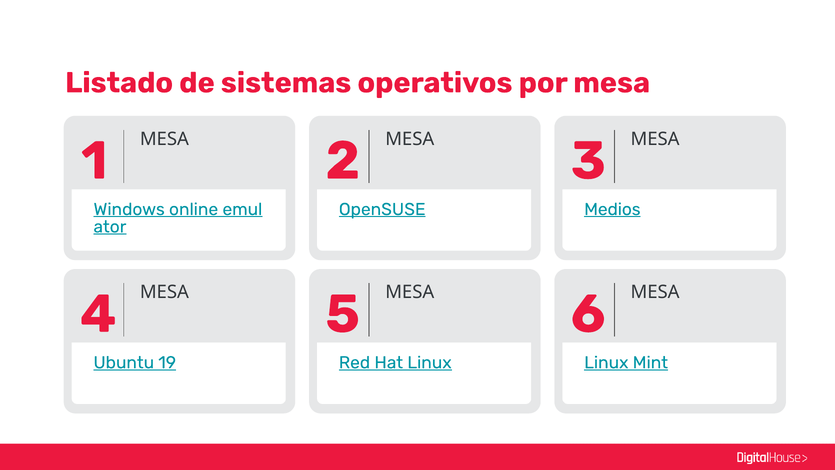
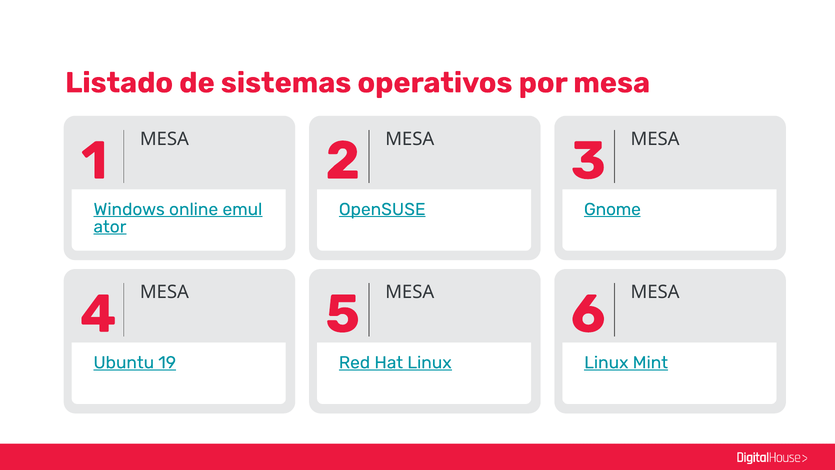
Medios: Medios -> Gnome
